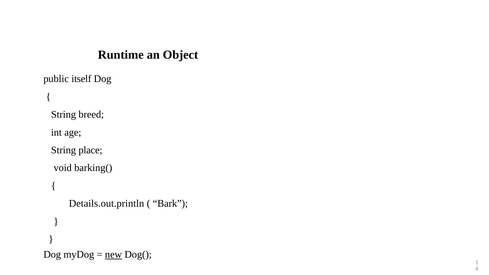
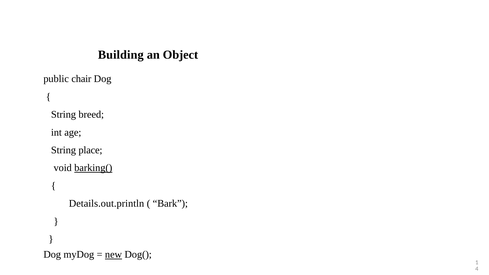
Runtime: Runtime -> Building
itself: itself -> chair
barking( underline: none -> present
